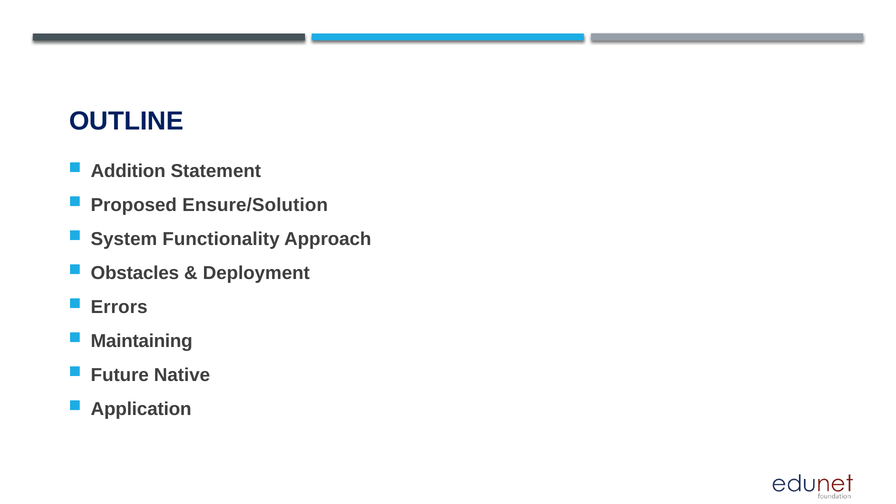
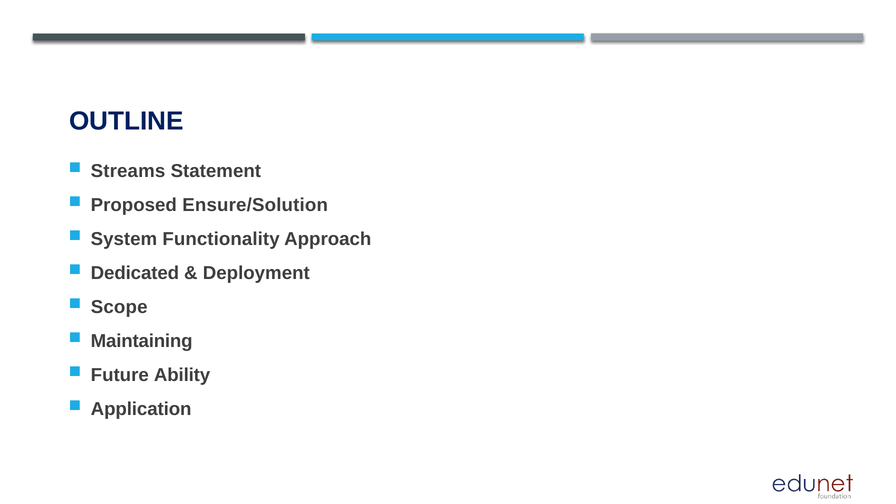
Addition: Addition -> Streams
Obstacles: Obstacles -> Dedicated
Errors: Errors -> Scope
Native: Native -> Ability
